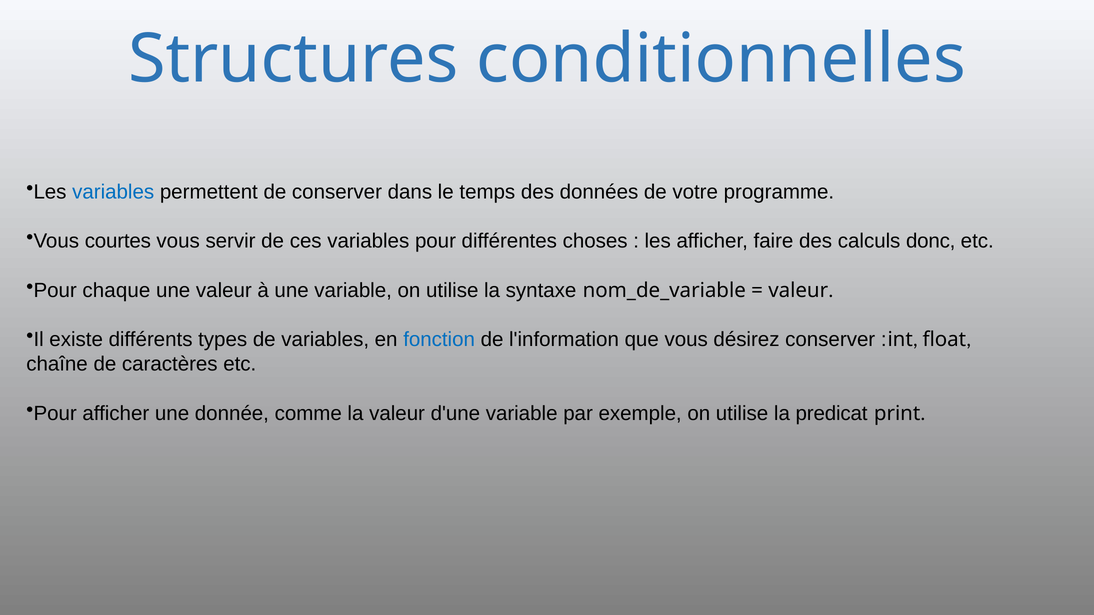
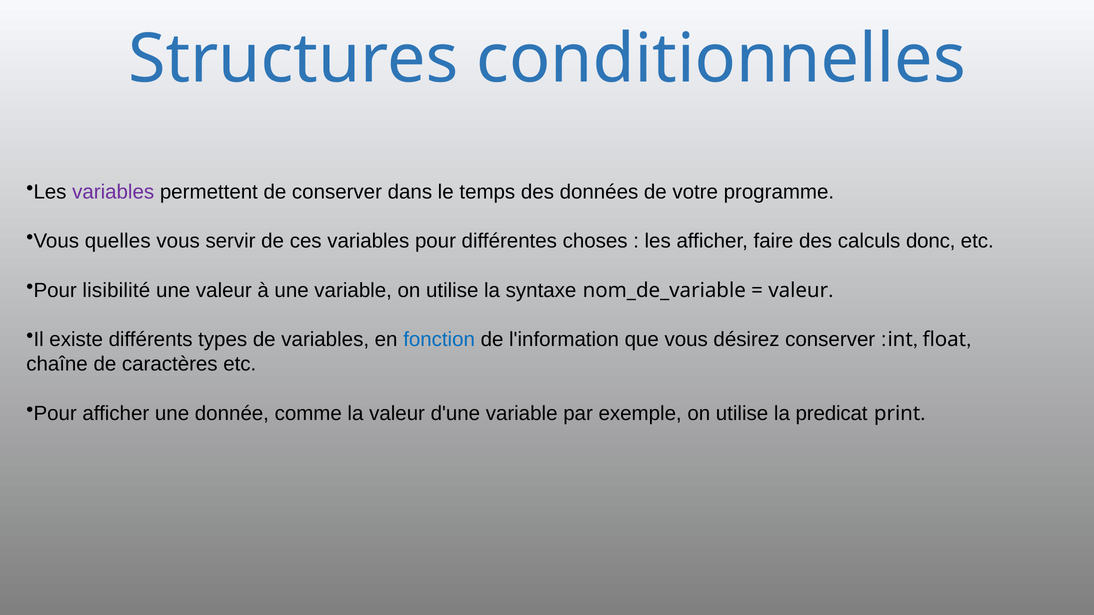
variables at (113, 192) colour: blue -> purple
courtes: courtes -> quelles
chaque: chaque -> lisibilité
